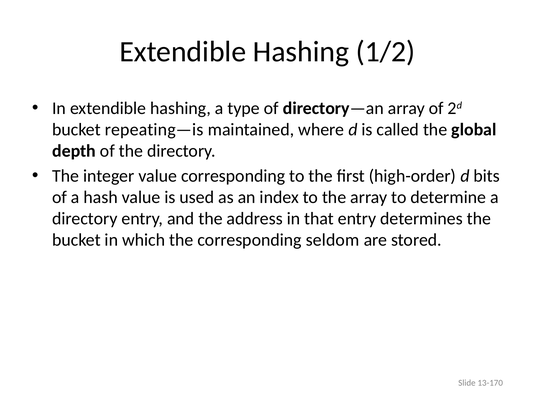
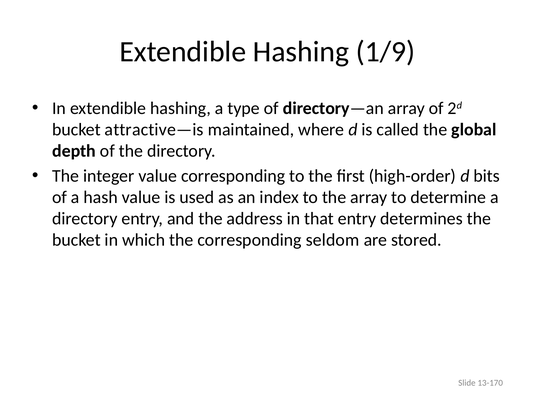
1/2: 1/2 -> 1/9
repeating—is: repeating—is -> attractive—is
